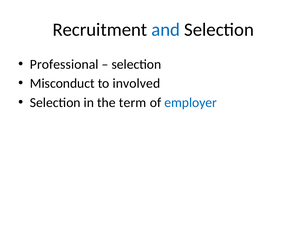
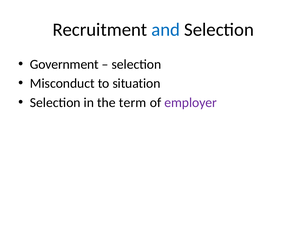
Professional: Professional -> Government
involved: involved -> situation
employer colour: blue -> purple
